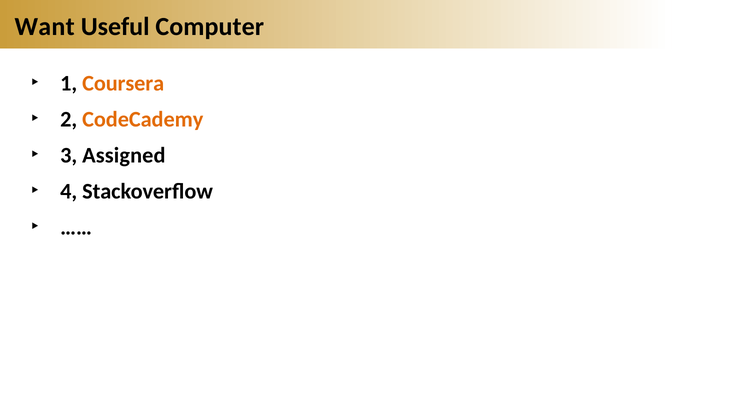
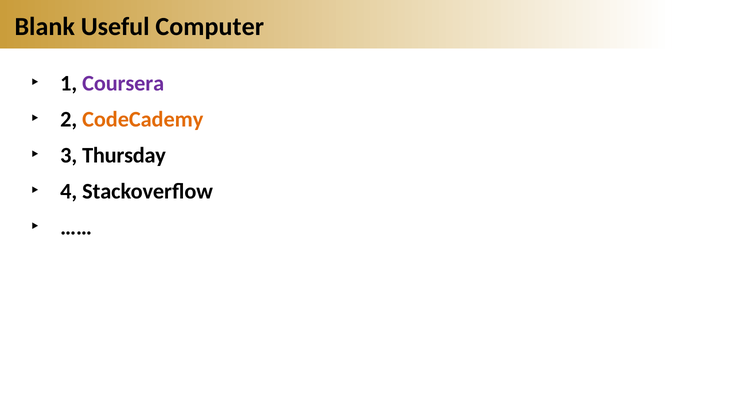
Want: Want -> Blank
Coursera colour: orange -> purple
Assigned: Assigned -> Thursday
